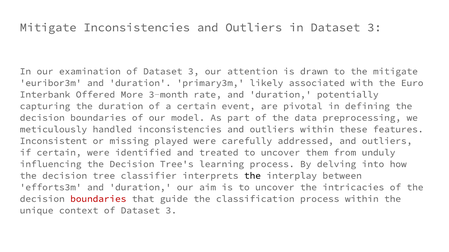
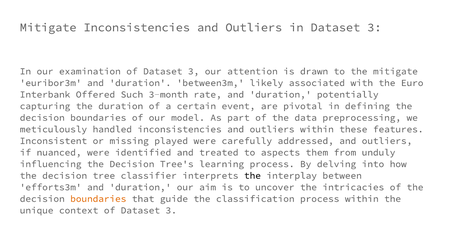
primary3m: primary3m -> between3m
More: More -> Such
if certain: certain -> nuanced
treated to uncover: uncover -> aspects
boundaries at (98, 199) colour: red -> orange
